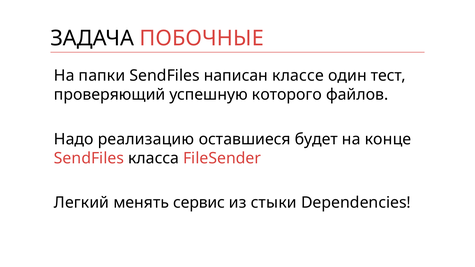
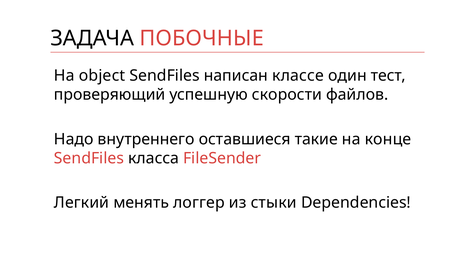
папки: папки -> object
которого: которого -> скорости
реализацию: реализацию -> внутреннего
будет: будет -> такие
сервис: сервис -> логгер
